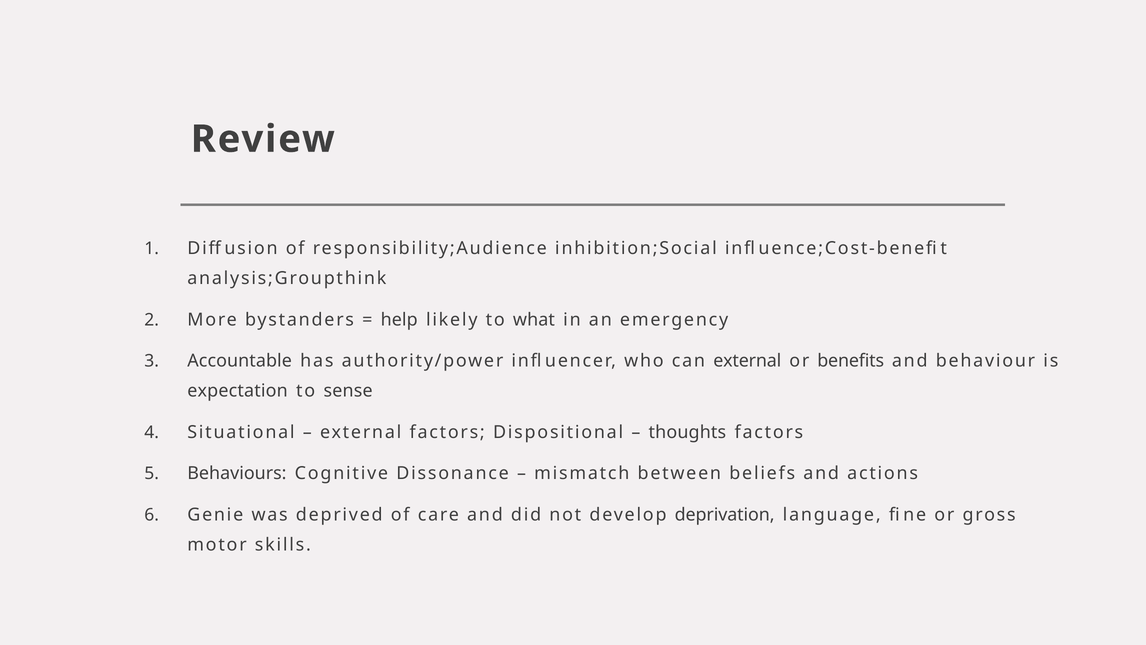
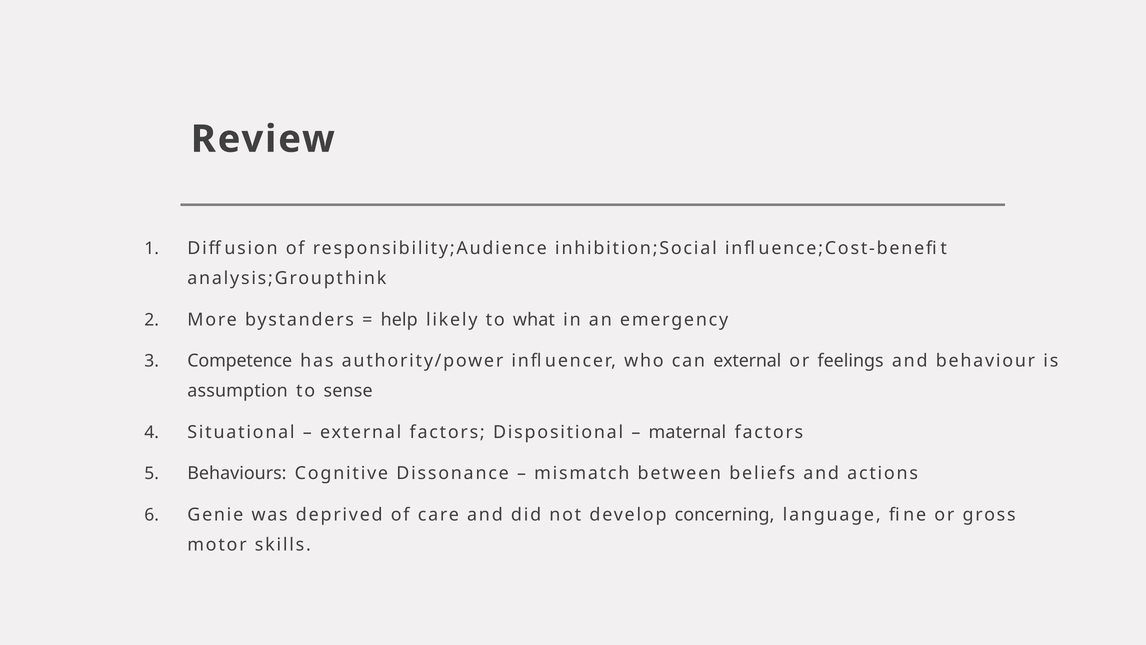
Accountable: Accountable -> Competence
benefits: benefits -> feelings
expectation: expectation -> assumption
thoughts: thoughts -> maternal
deprivation: deprivation -> concerning
